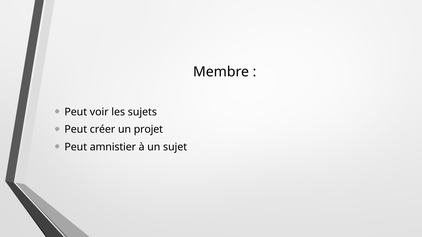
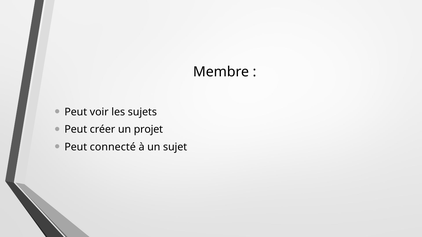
amnistier: amnistier -> connecté
